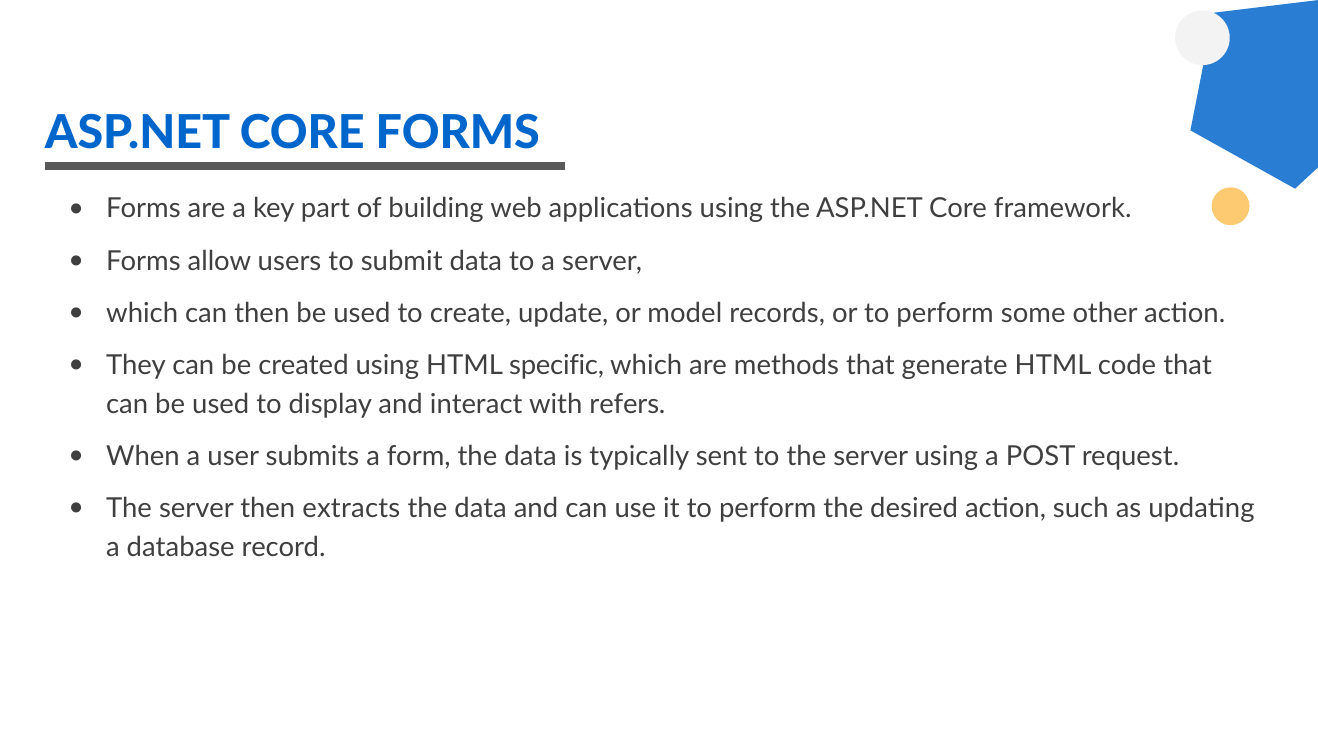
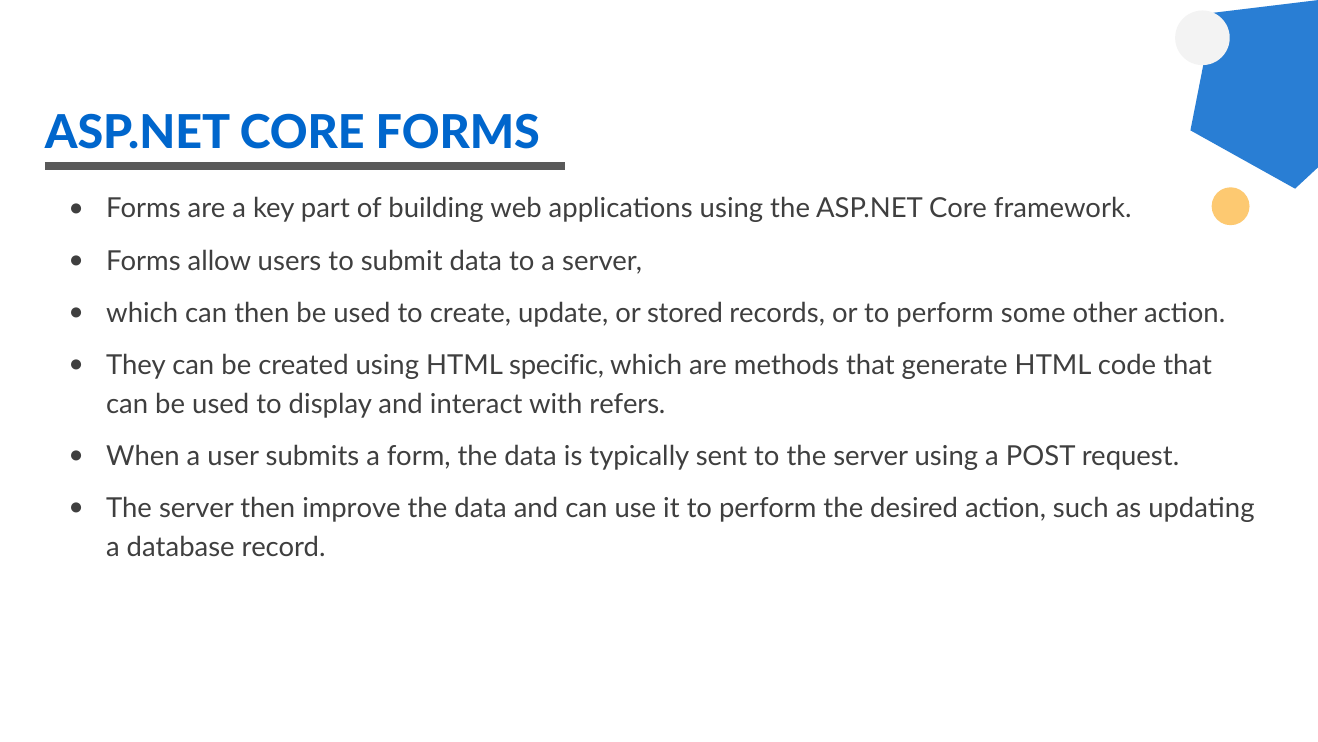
model: model -> stored
extracts: extracts -> improve
